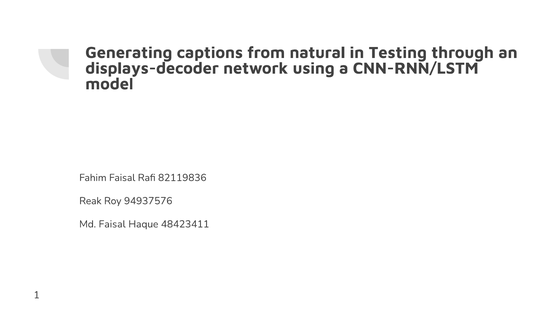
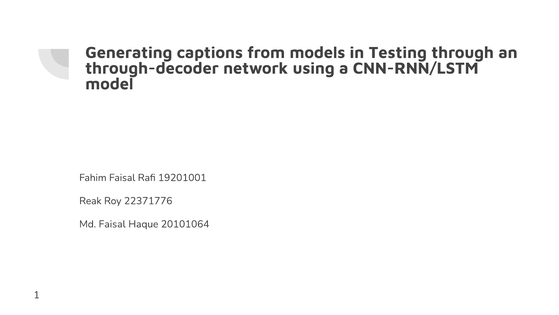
natural: natural -> models
displays-decoder: displays-decoder -> through-decoder
82119836: 82119836 -> 19201001
94937576: 94937576 -> 22371776
48423411: 48423411 -> 20101064
